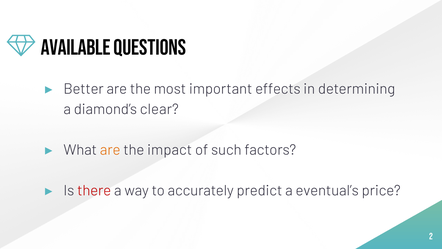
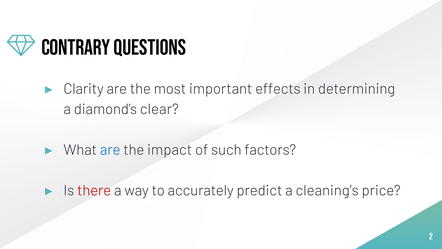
AVAILABLE: AVAILABLE -> CONTRARY
Better: Better -> Clarity
are at (110, 150) colour: orange -> blue
eventual’s: eventual’s -> cleaning’s
